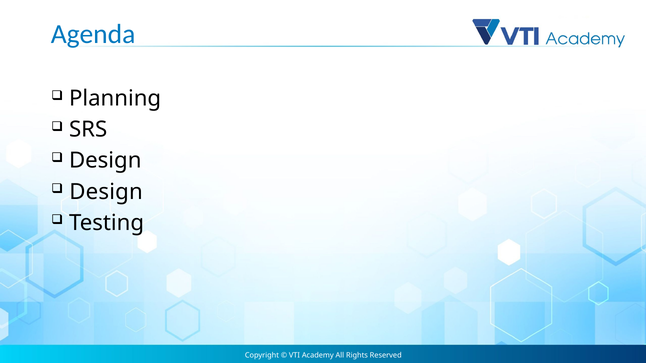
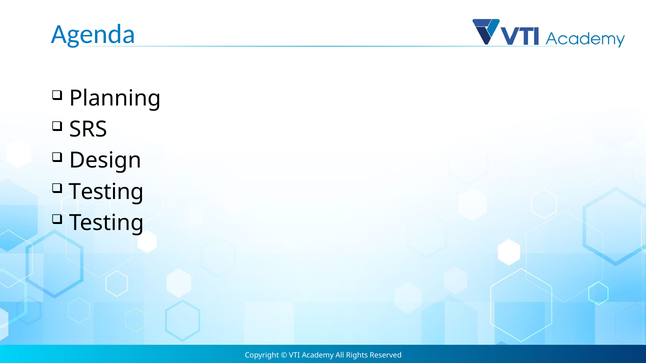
Design at (106, 192): Design -> Testing
